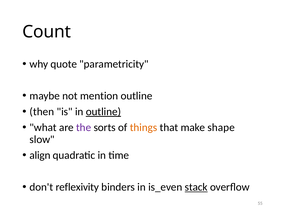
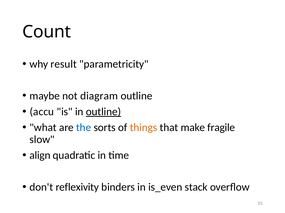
quote: quote -> result
not mention: mention -> diagram
then: then -> accu
the colour: purple -> blue
shape: shape -> fragile
stack underline: present -> none
